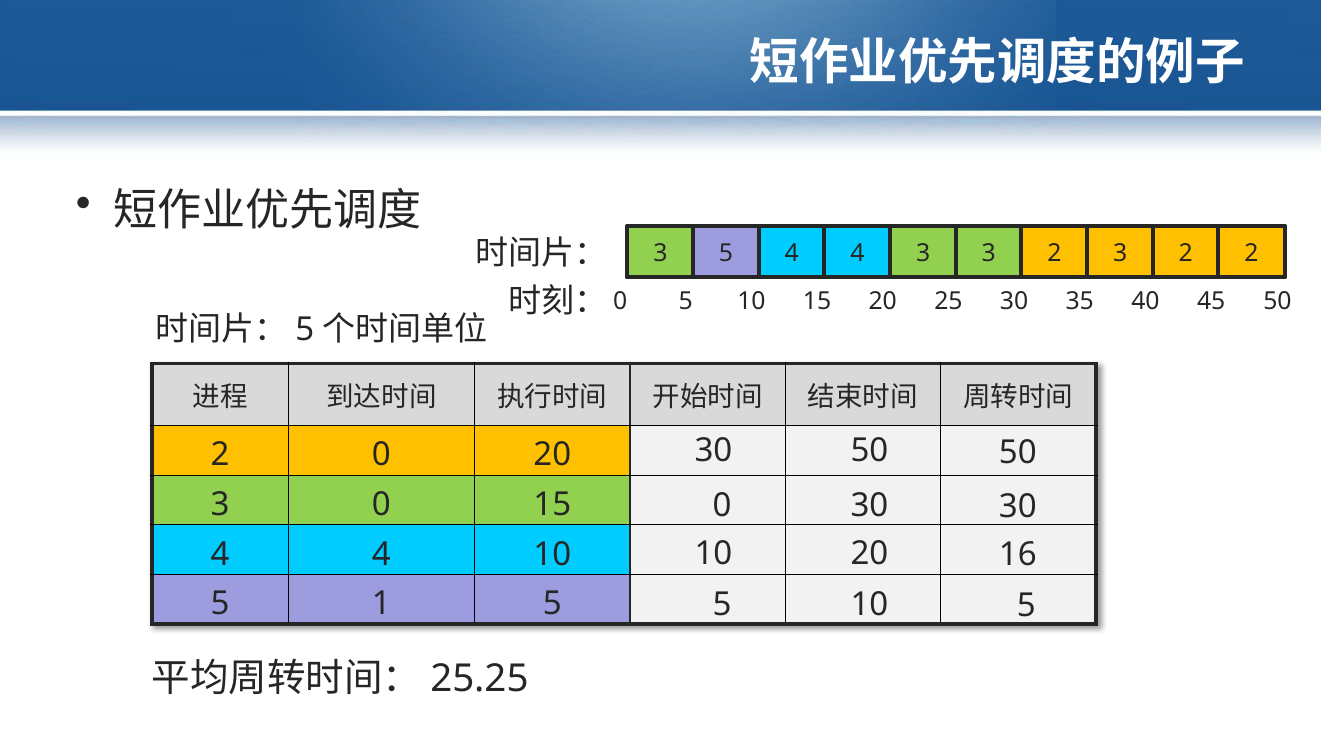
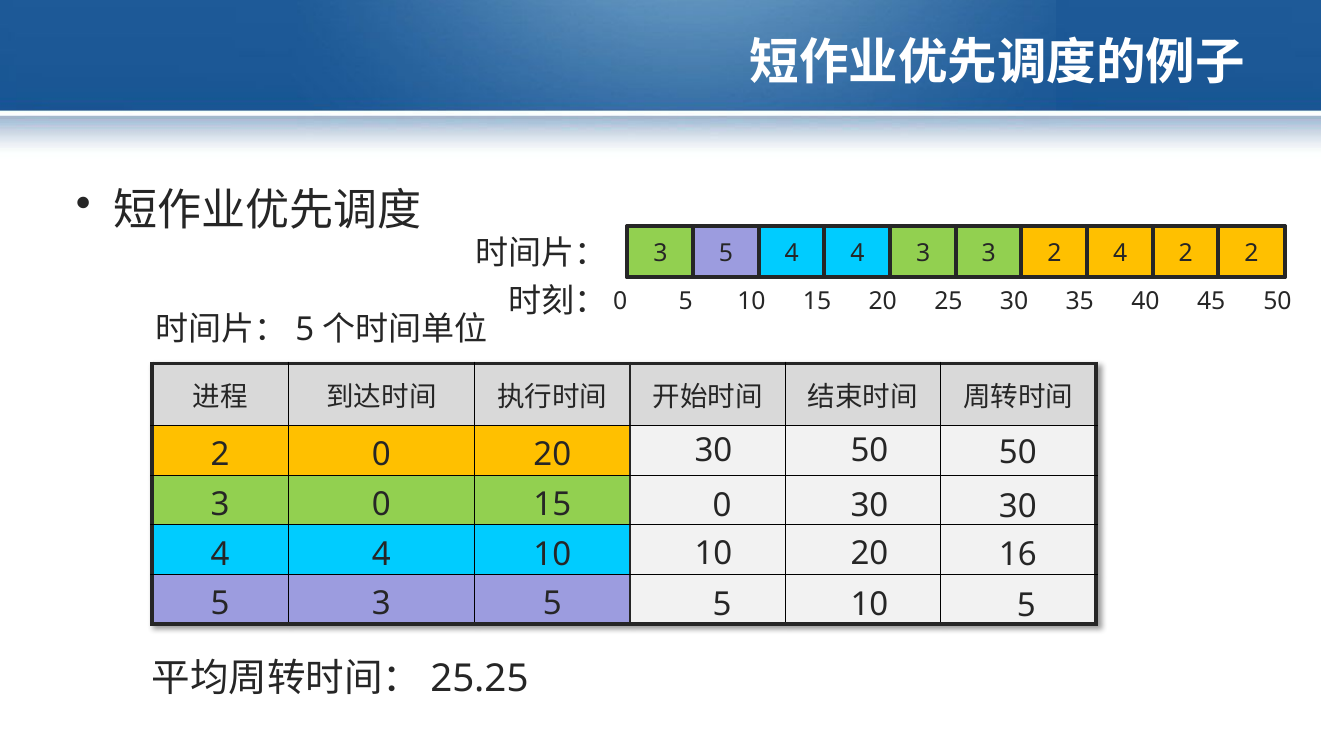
2 3: 3 -> 4
5 1: 1 -> 3
